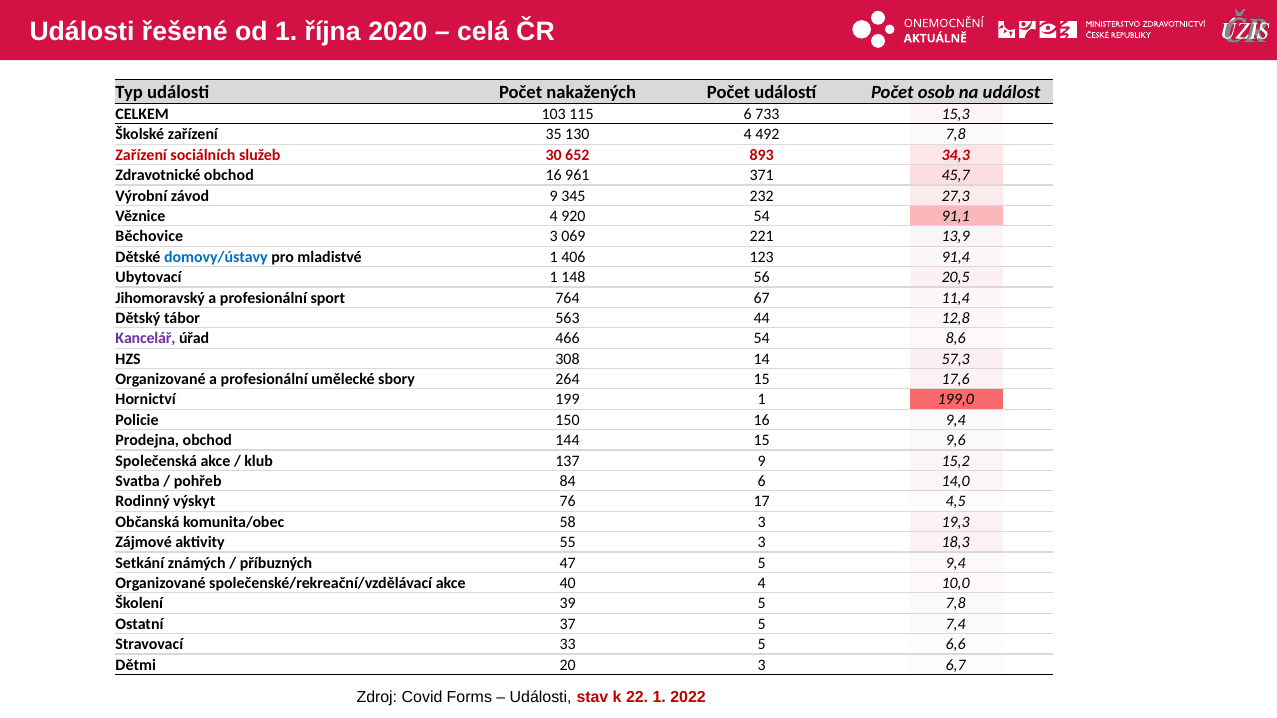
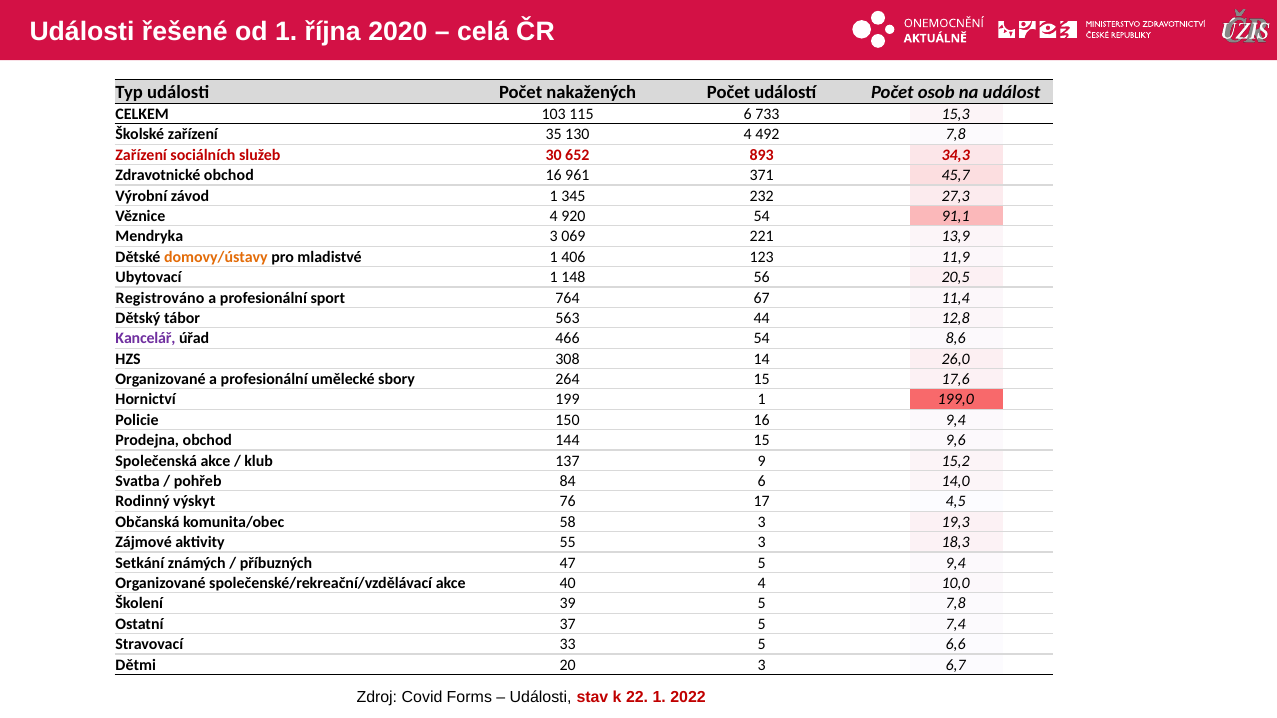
závod 9: 9 -> 1
Běchovice: Běchovice -> Mendryka
domovy/ústavy colour: blue -> orange
91,4: 91,4 -> 11,9
Jihomoravský: Jihomoravský -> Registrováno
57,3: 57,3 -> 26,0
